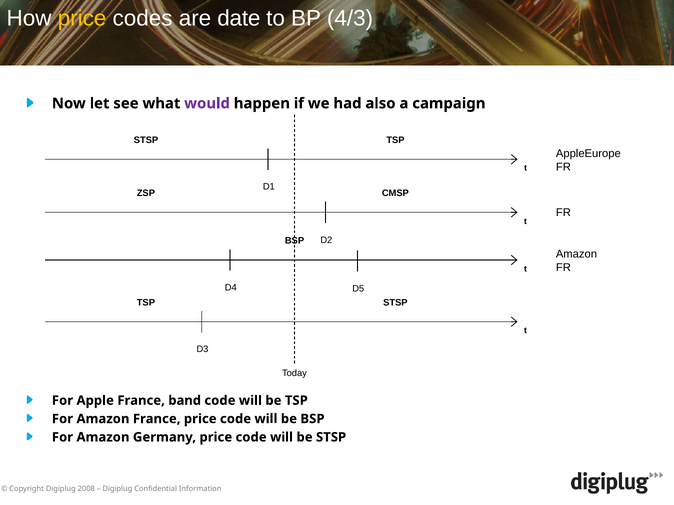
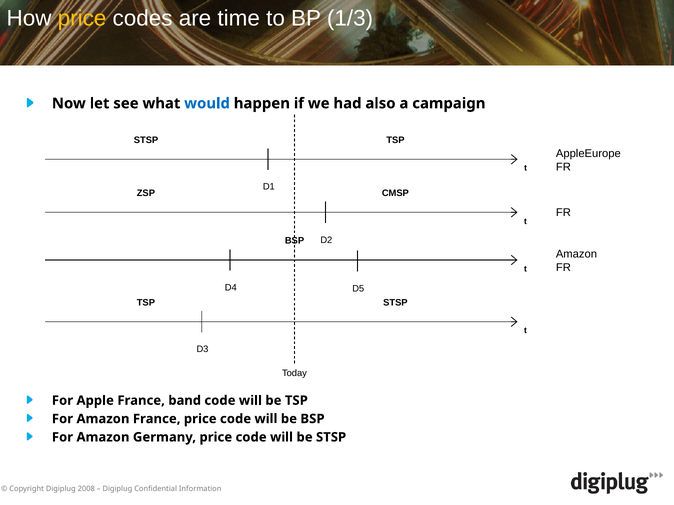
date: date -> time
4/3: 4/3 -> 1/3
would colour: purple -> blue
